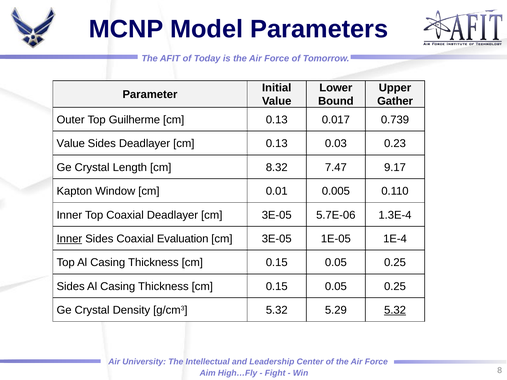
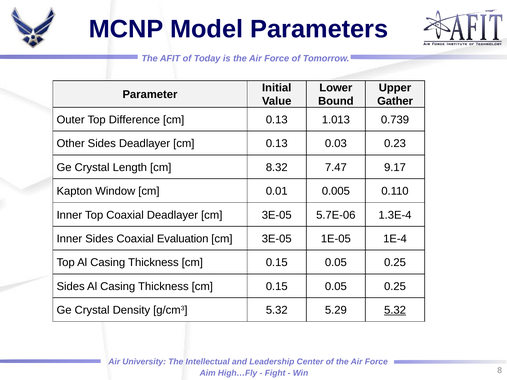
Guilherme: Guilherme -> Difference
0.017: 0.017 -> 1.013
Value at (71, 144): Value -> Other
Inner at (69, 239) underline: present -> none
